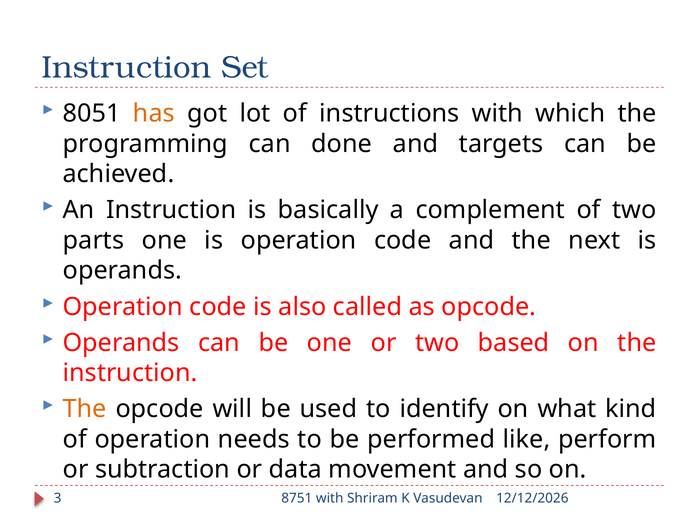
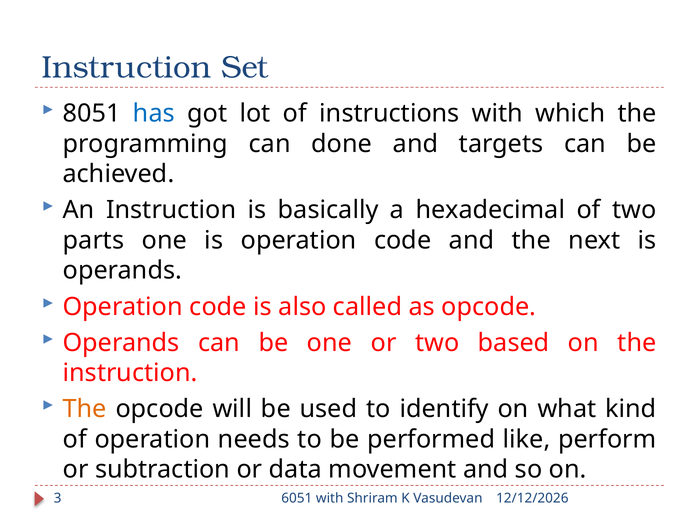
has colour: orange -> blue
complement: complement -> hexadecimal
8751: 8751 -> 6051
